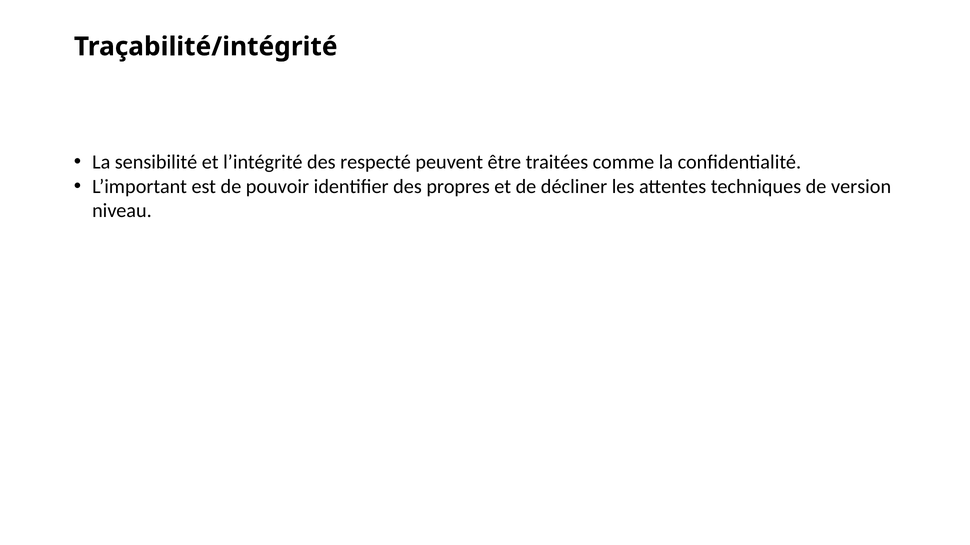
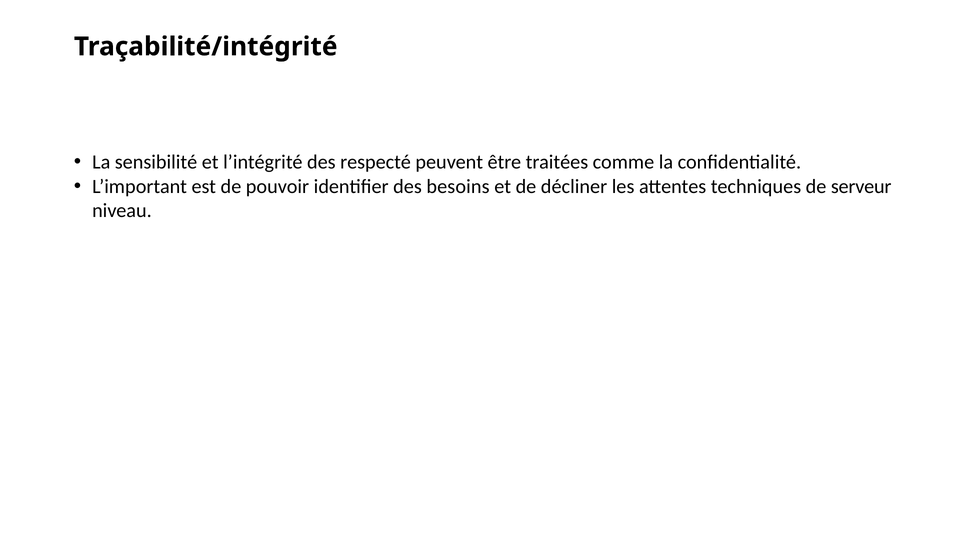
propres: propres -> besoins
version: version -> serveur
